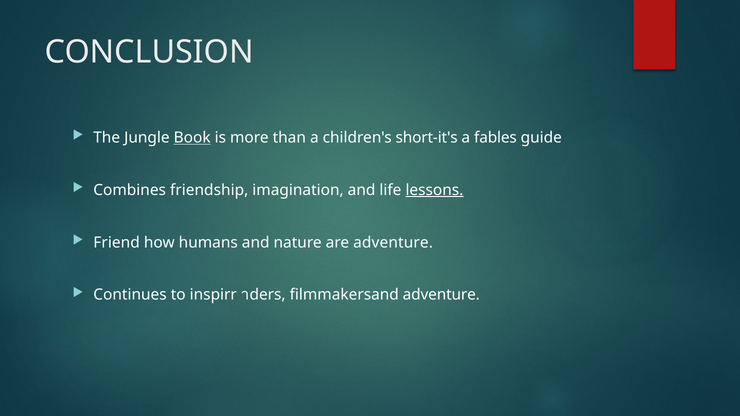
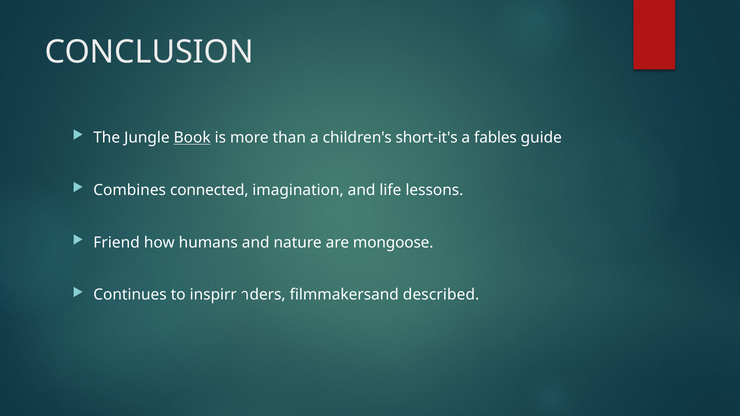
friendship: friendship -> connected
lessons underline: present -> none
are adventure: adventure -> mongoose
filmmakersand adventure: adventure -> described
